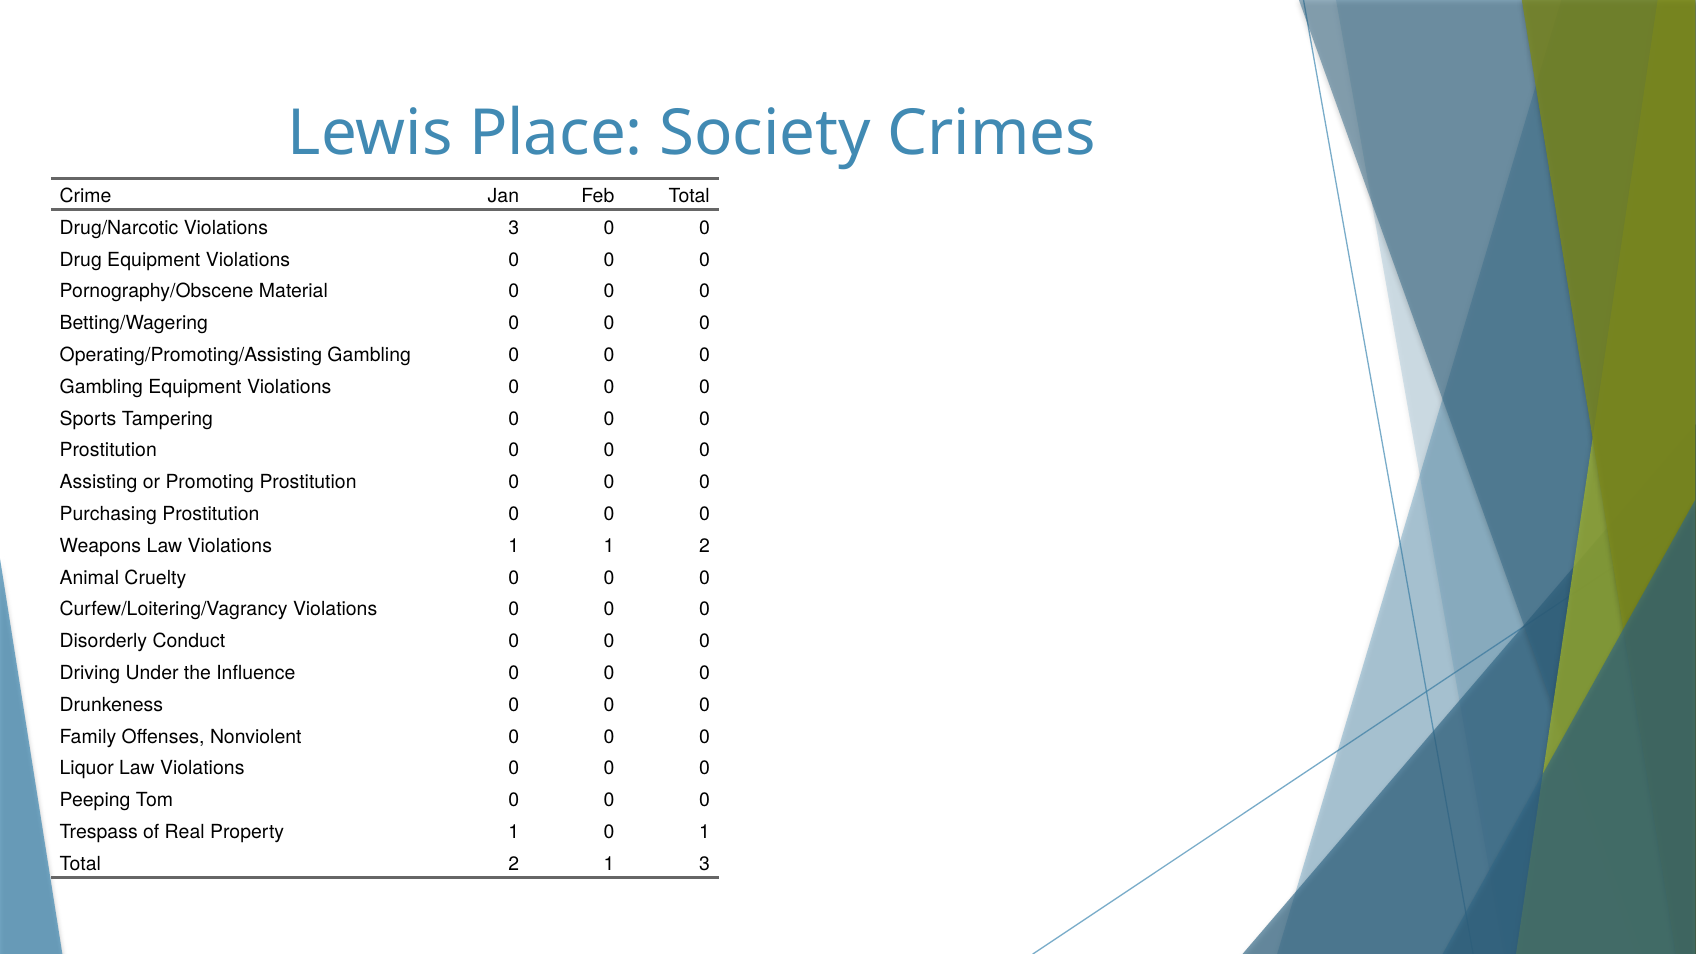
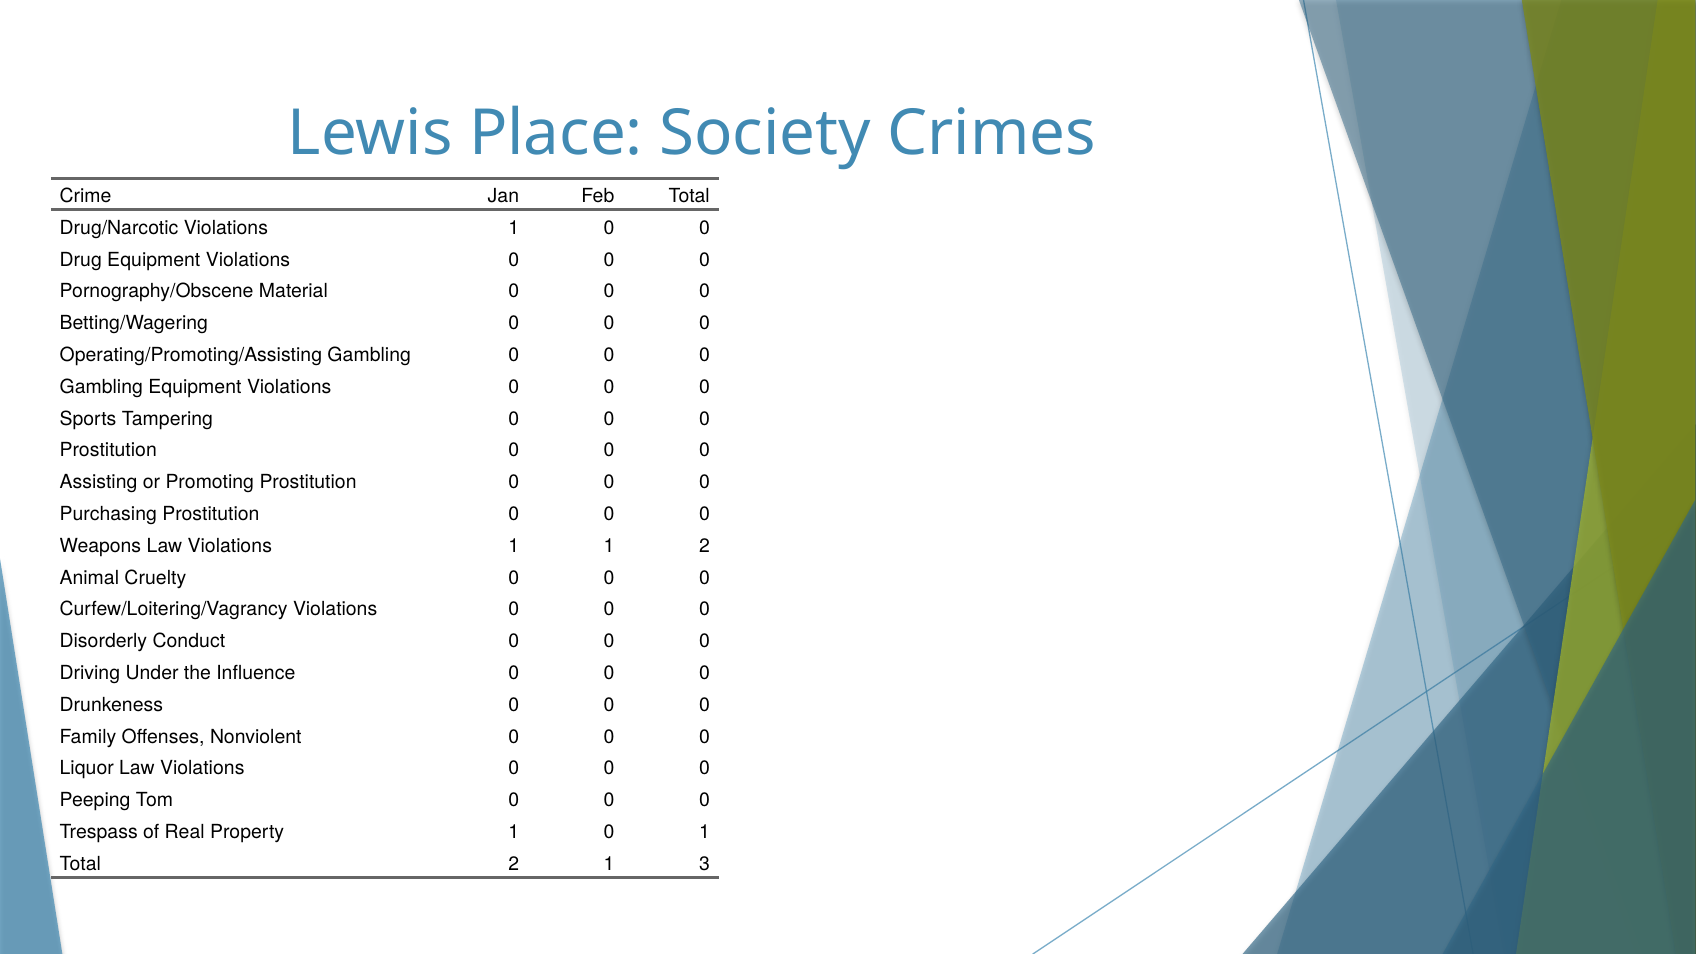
Drug/Narcotic Violations 3: 3 -> 1
